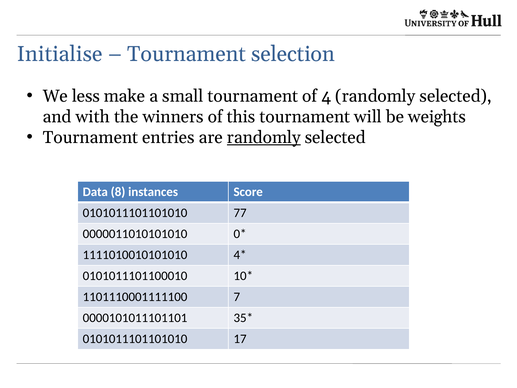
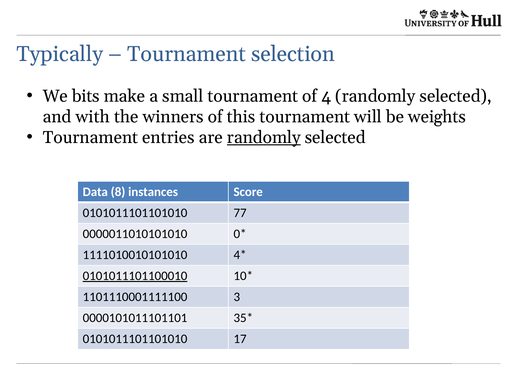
Initialise: Initialise -> Typically
less: less -> bits
0101011101100010 underline: none -> present
7: 7 -> 3
